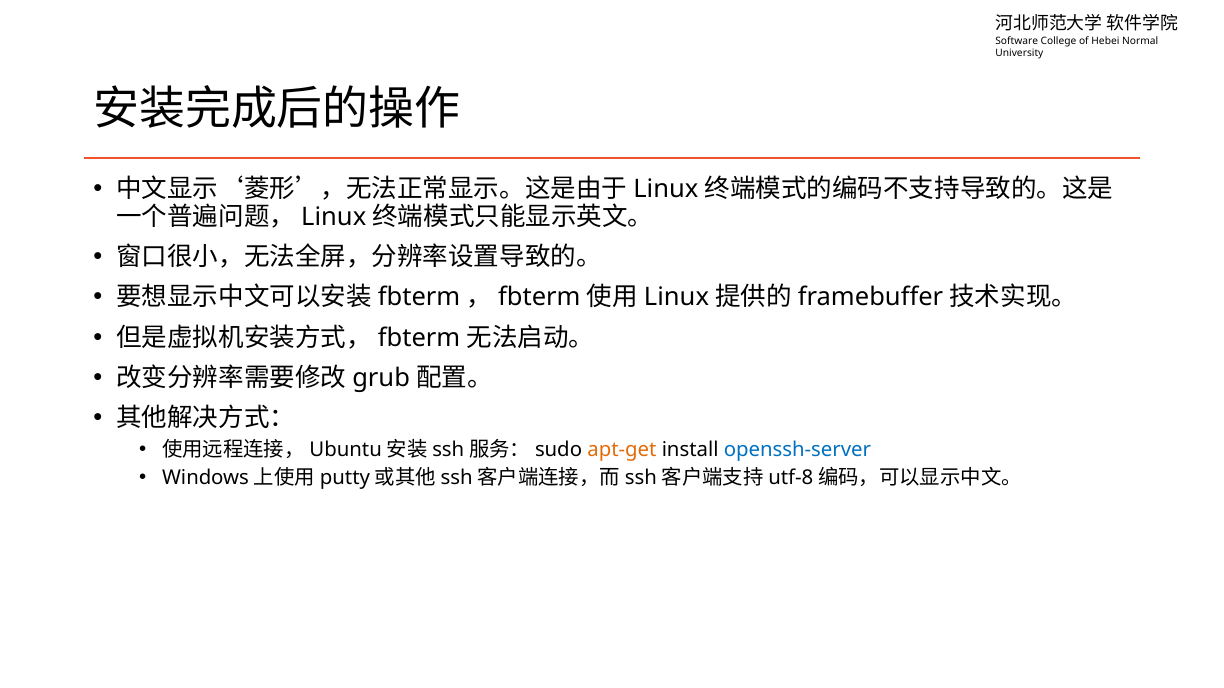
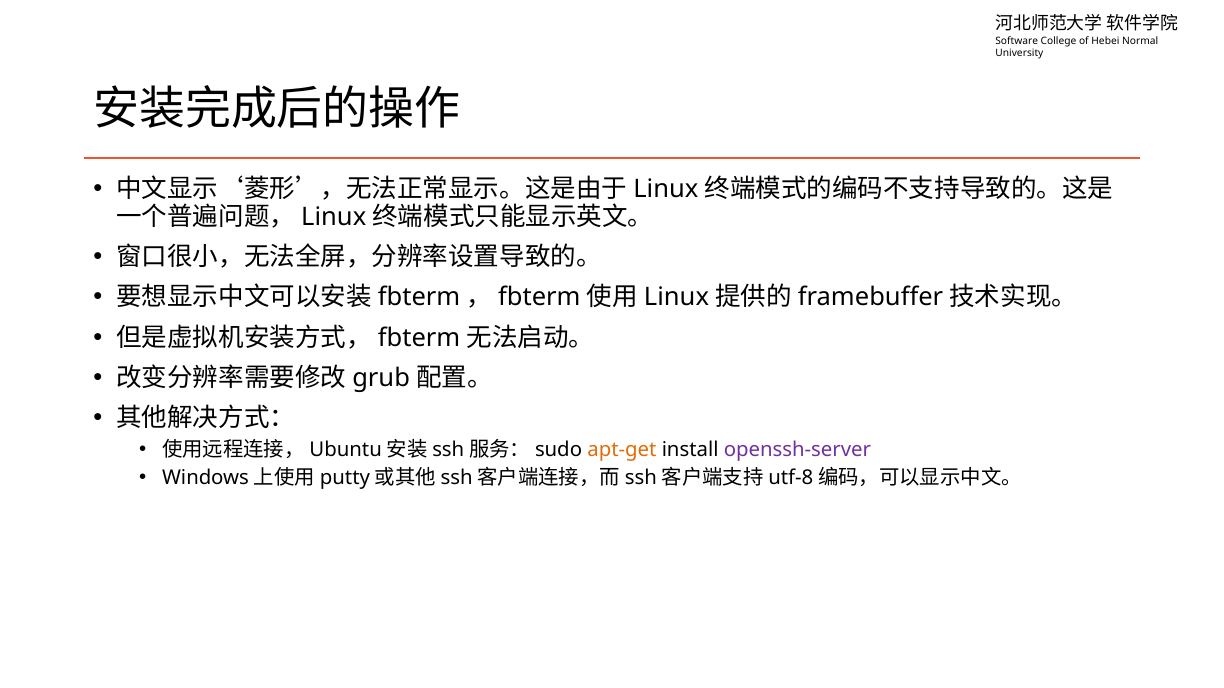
openssh-server colour: blue -> purple
